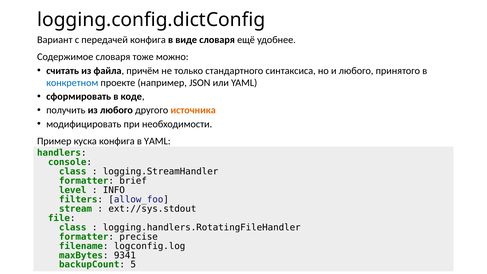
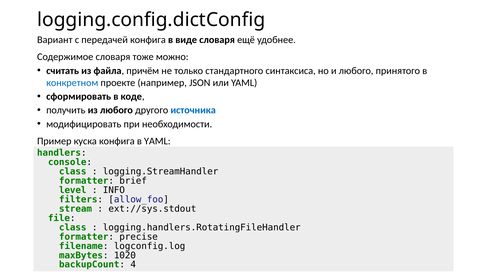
источника colour: orange -> blue
9341: 9341 -> 1020
5: 5 -> 4
